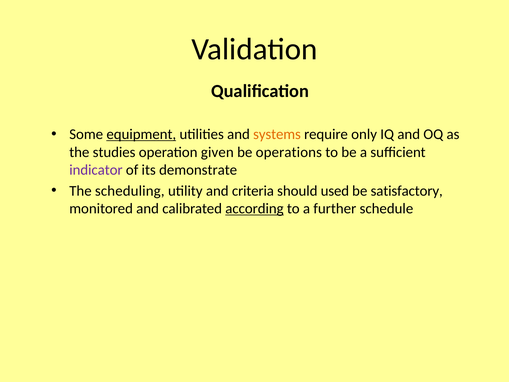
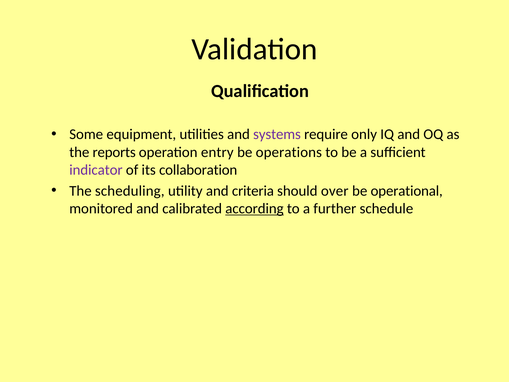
equipment underline: present -> none
systems colour: orange -> purple
studies: studies -> reports
given: given -> entry
demonstrate: demonstrate -> collaboration
used: used -> over
satisfactory: satisfactory -> operational
